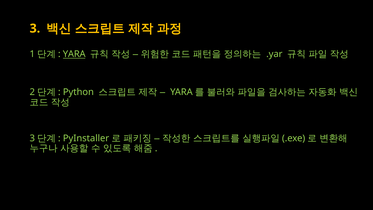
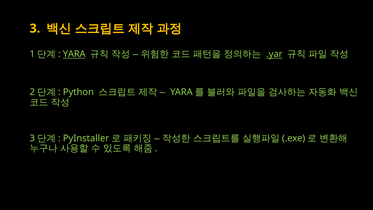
.yar underline: none -> present
